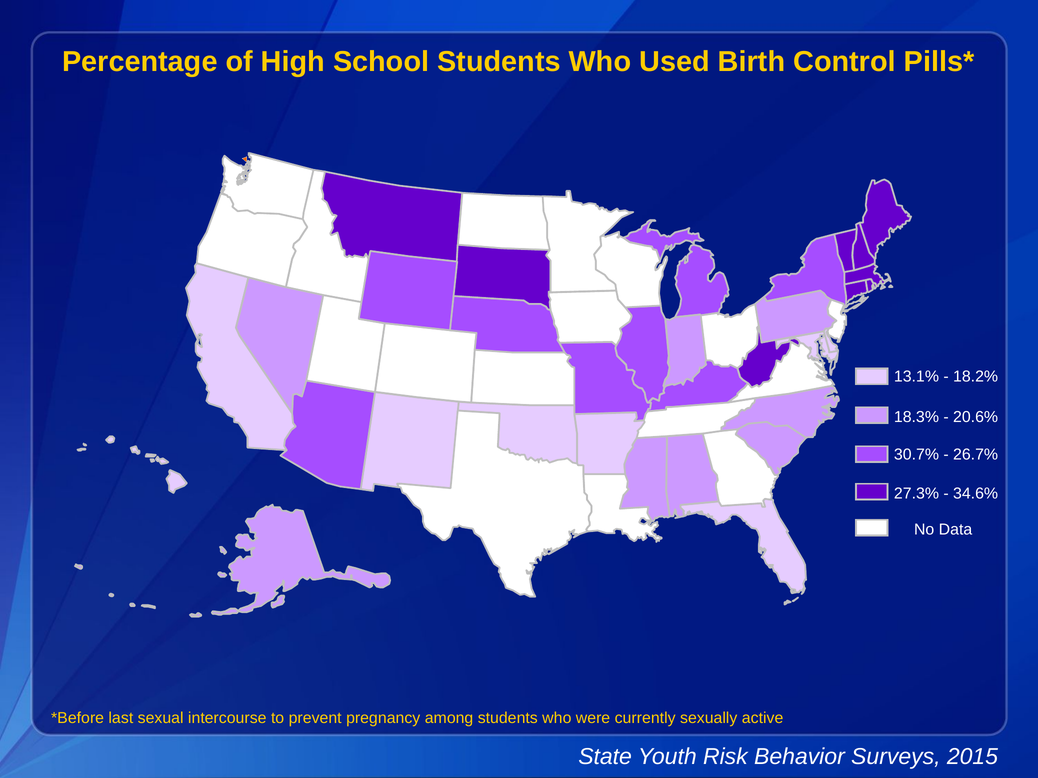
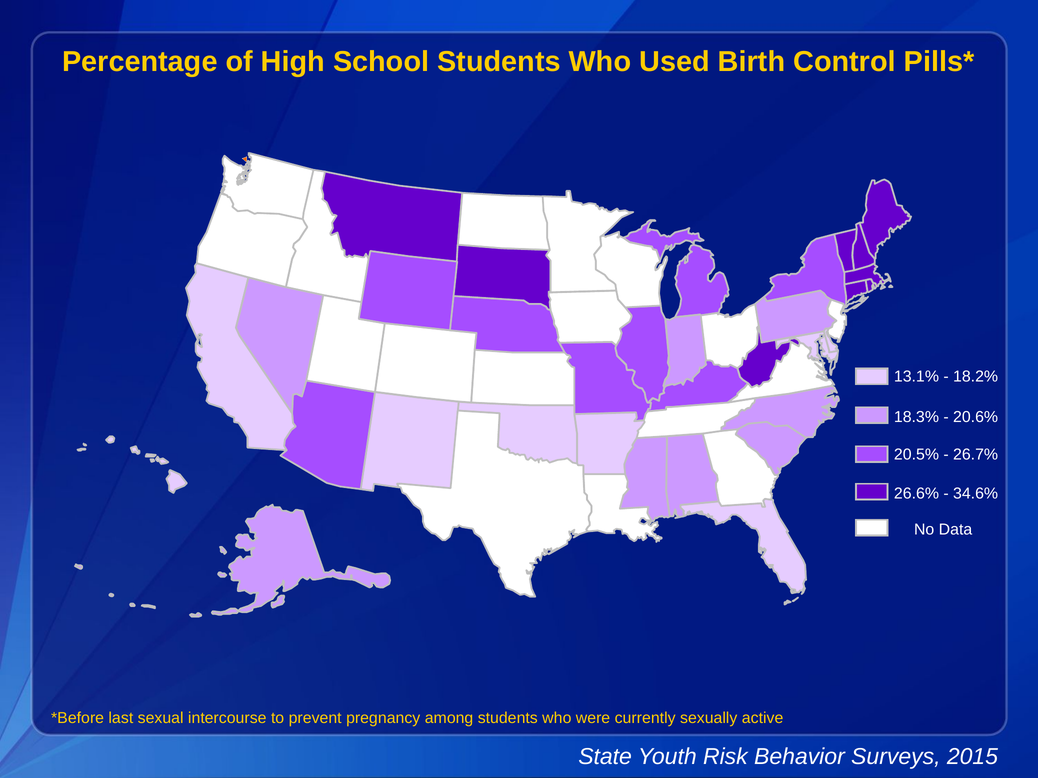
30.7%: 30.7% -> 20.5%
27.3%: 27.3% -> 26.6%
